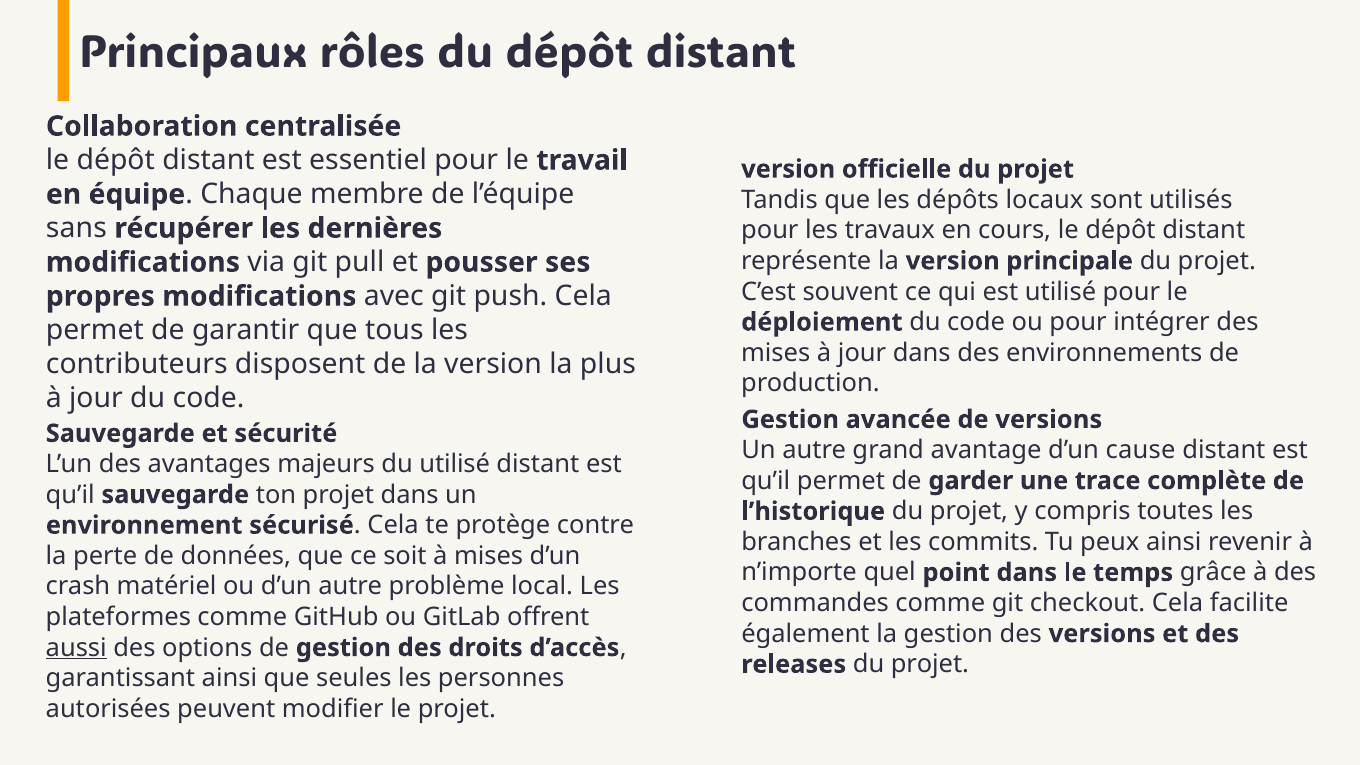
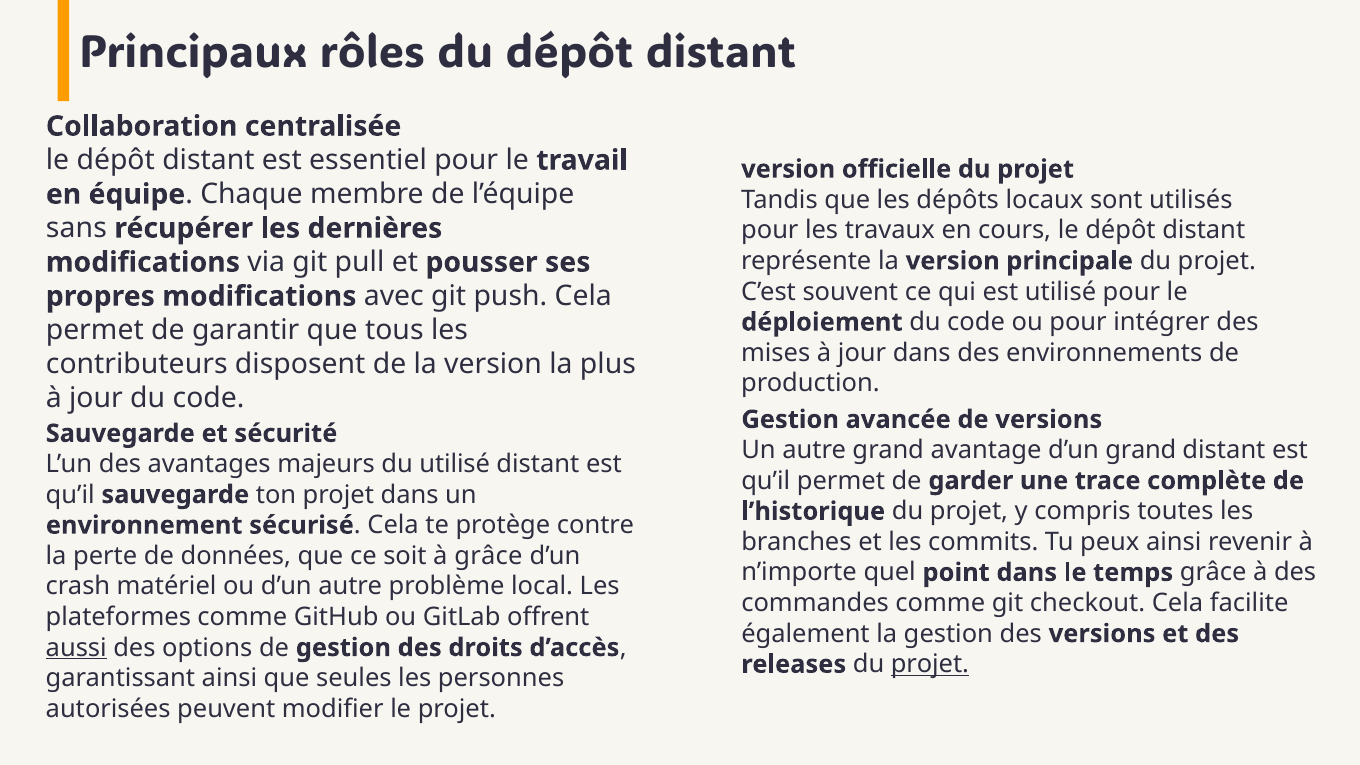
d’un cause: cause -> grand
à mises: mises -> grâce
projet at (930, 664) underline: none -> present
